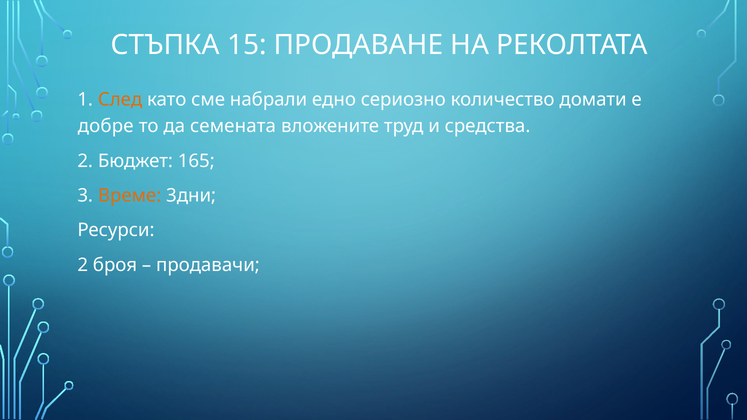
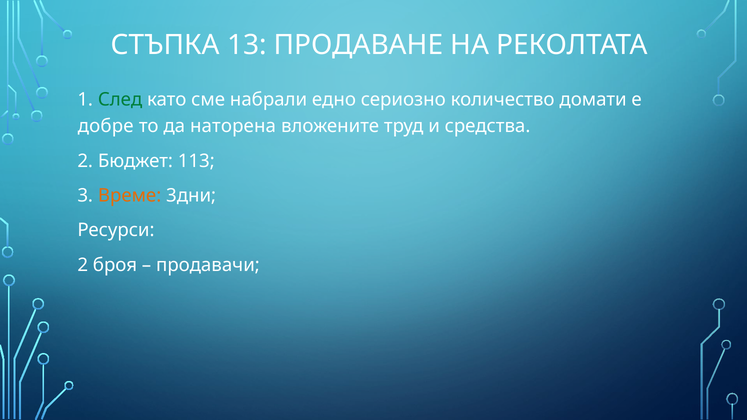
15: 15 -> 13
След colour: orange -> green
семената: семената -> наторена
165: 165 -> 113
